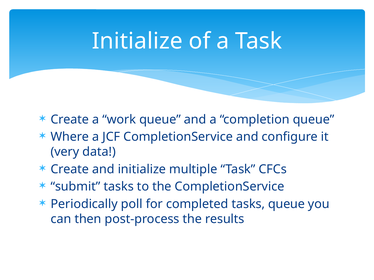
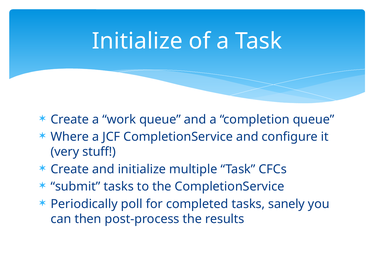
data: data -> stuff
tasks queue: queue -> sanely
